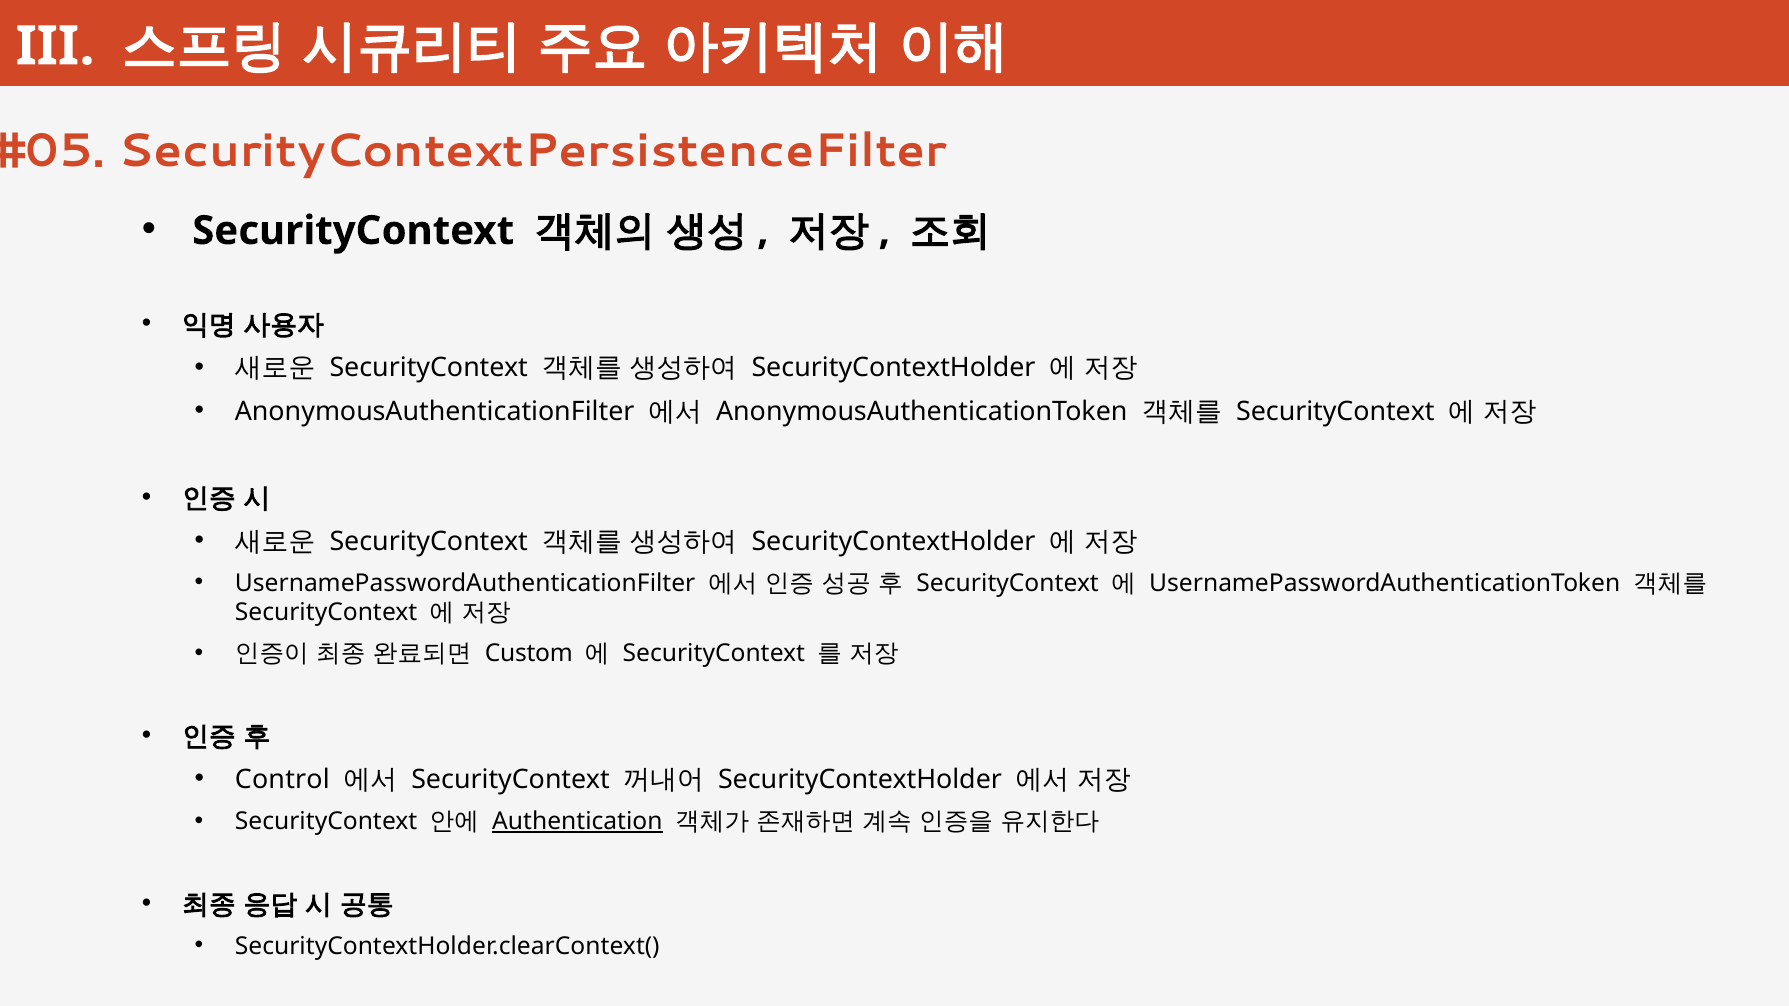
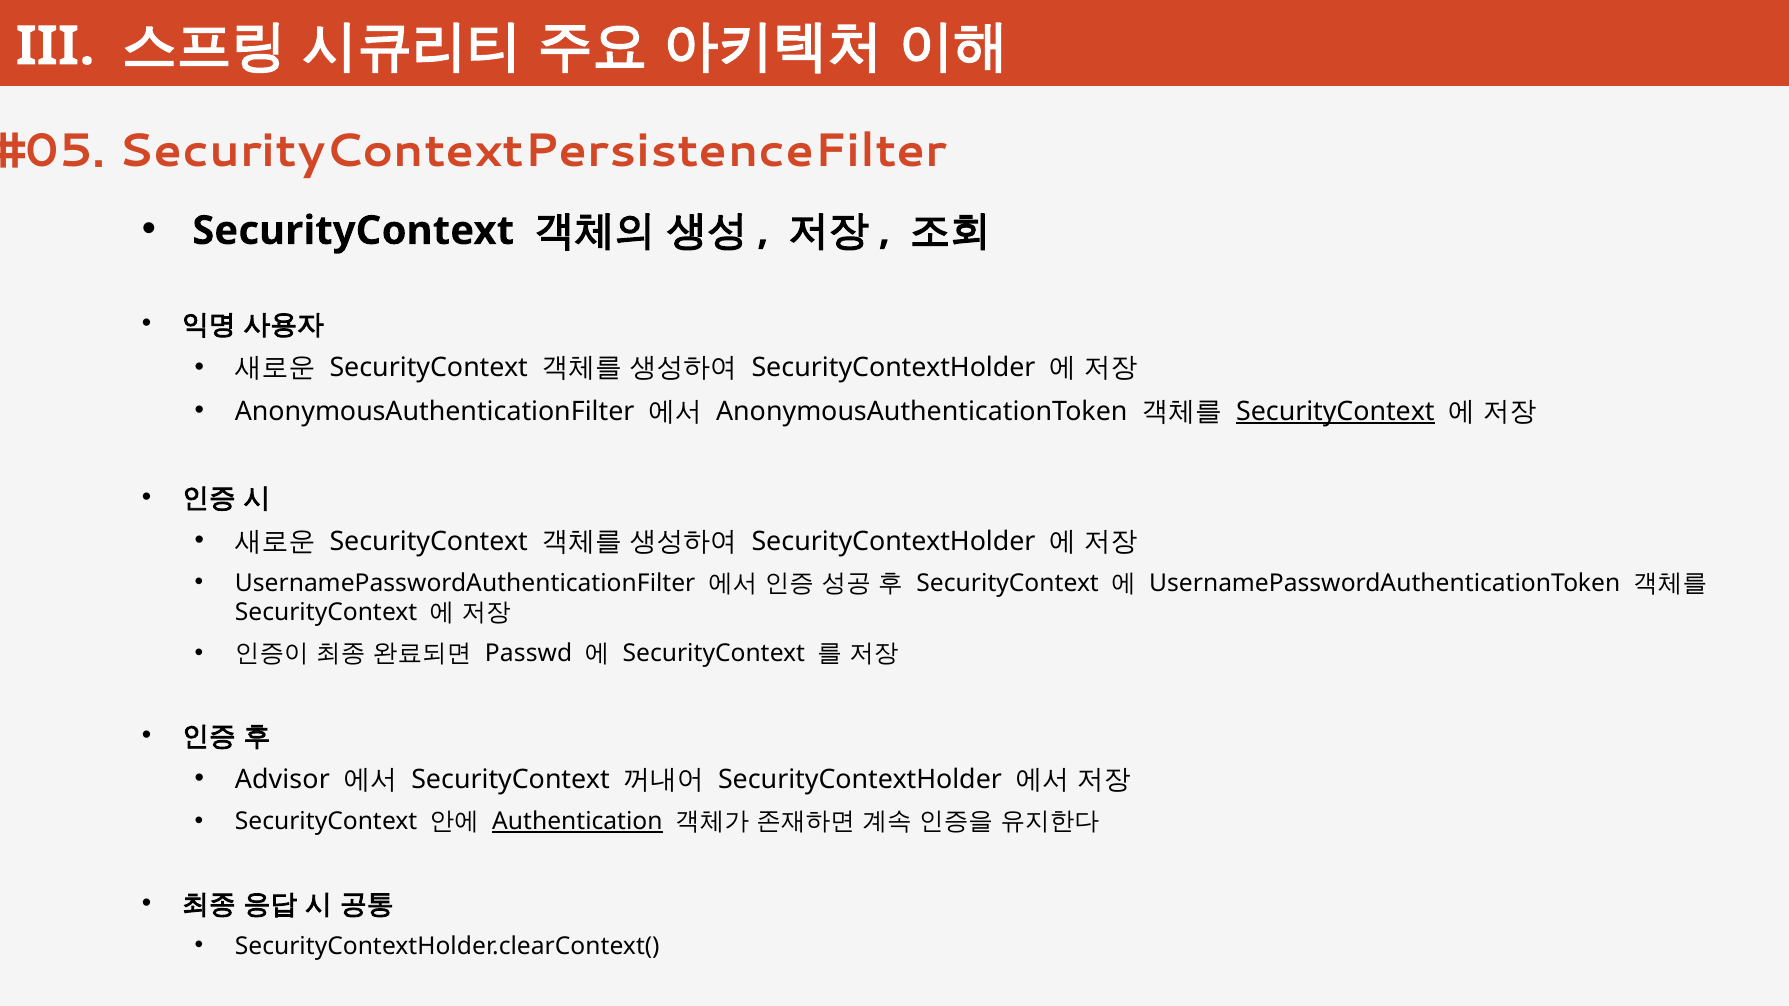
SecurityContext at (1335, 411) underline: none -> present
Custom: Custom -> Passwd
Control: Control -> Advisor
